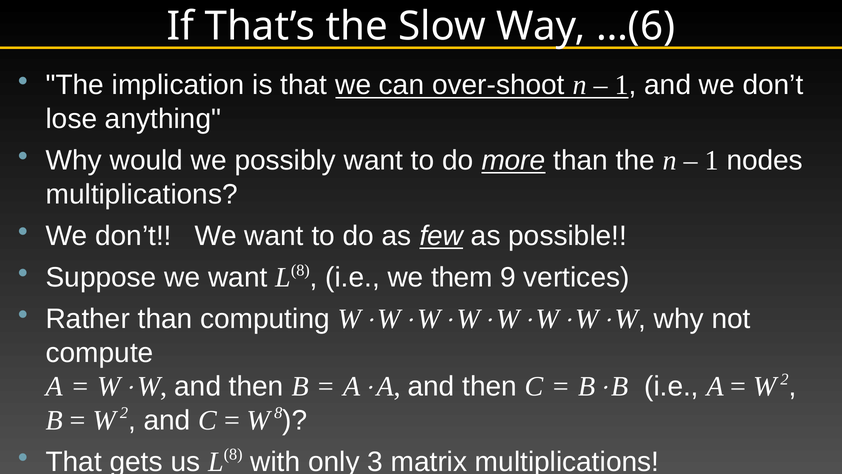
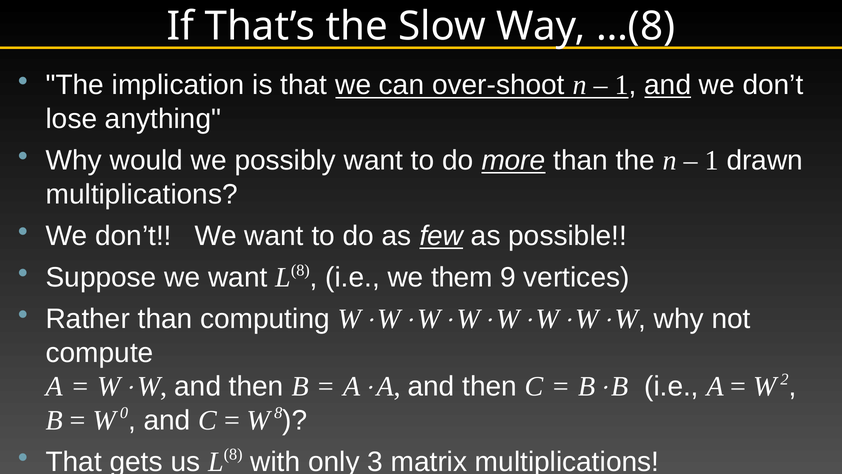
…(6: …(6 -> …(8
and at (668, 85) underline: none -> present
nodes: nodes -> drawn
2 at (124, 413): 2 -> 0
